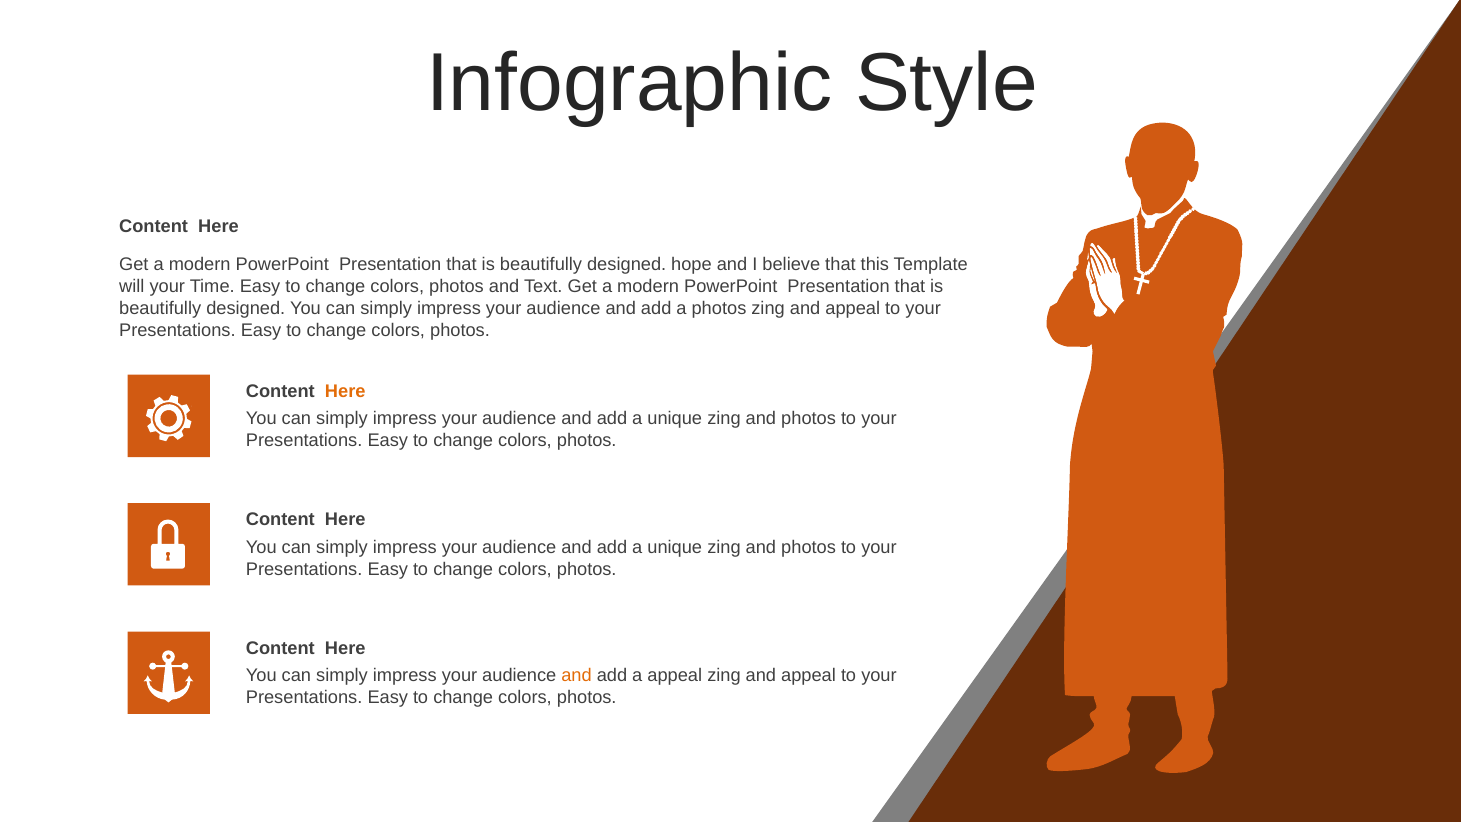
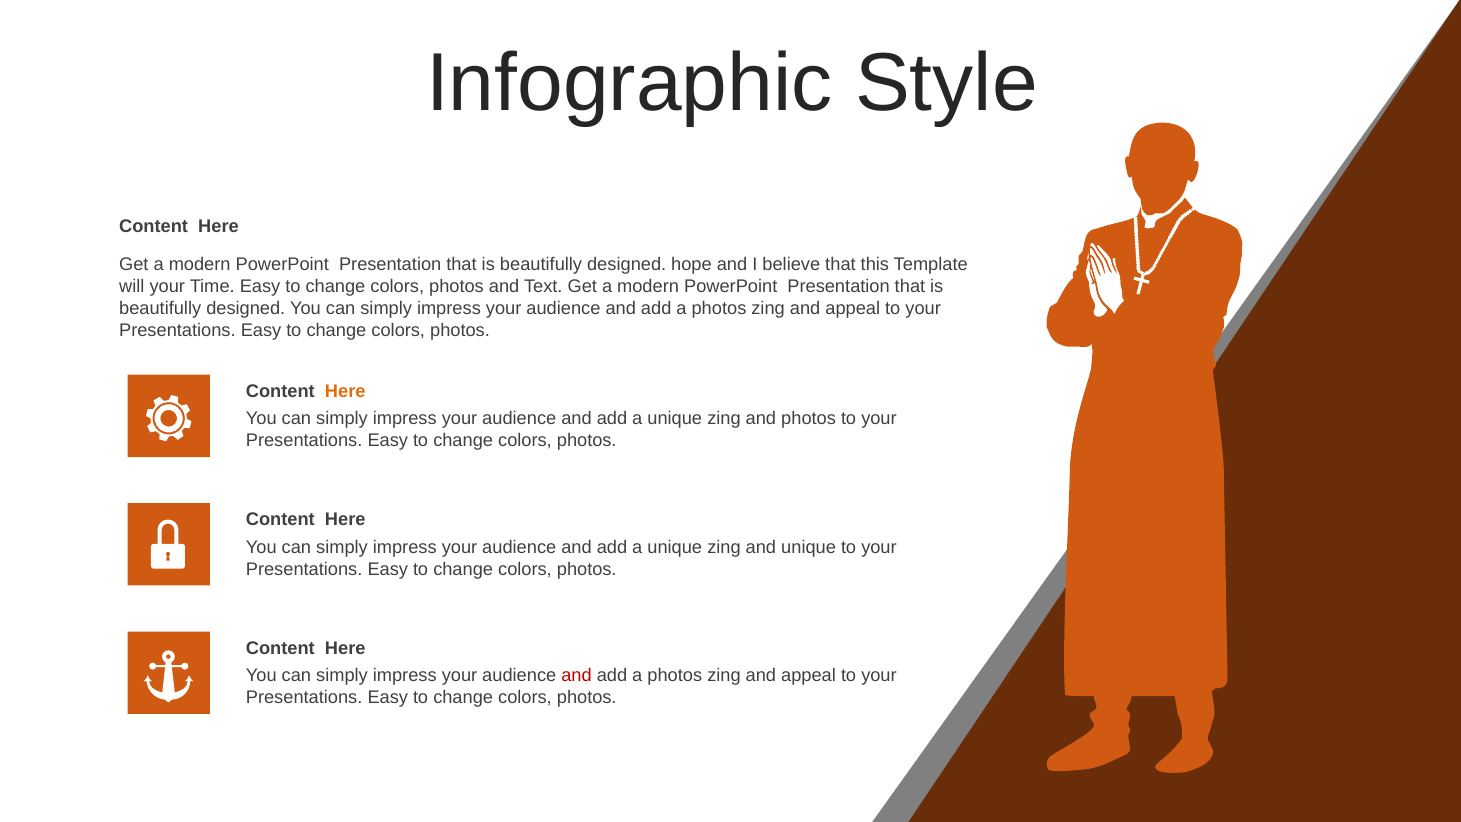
photos at (809, 547): photos -> unique
and at (576, 675) colour: orange -> red
appeal at (675, 675): appeal -> photos
